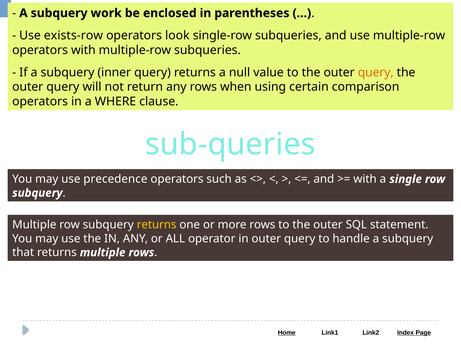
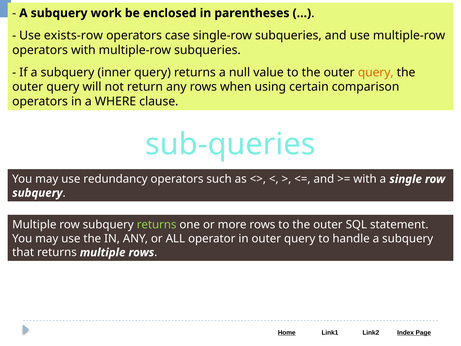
look: look -> case
precedence: precedence -> redundancy
returns at (157, 225) colour: yellow -> light green
